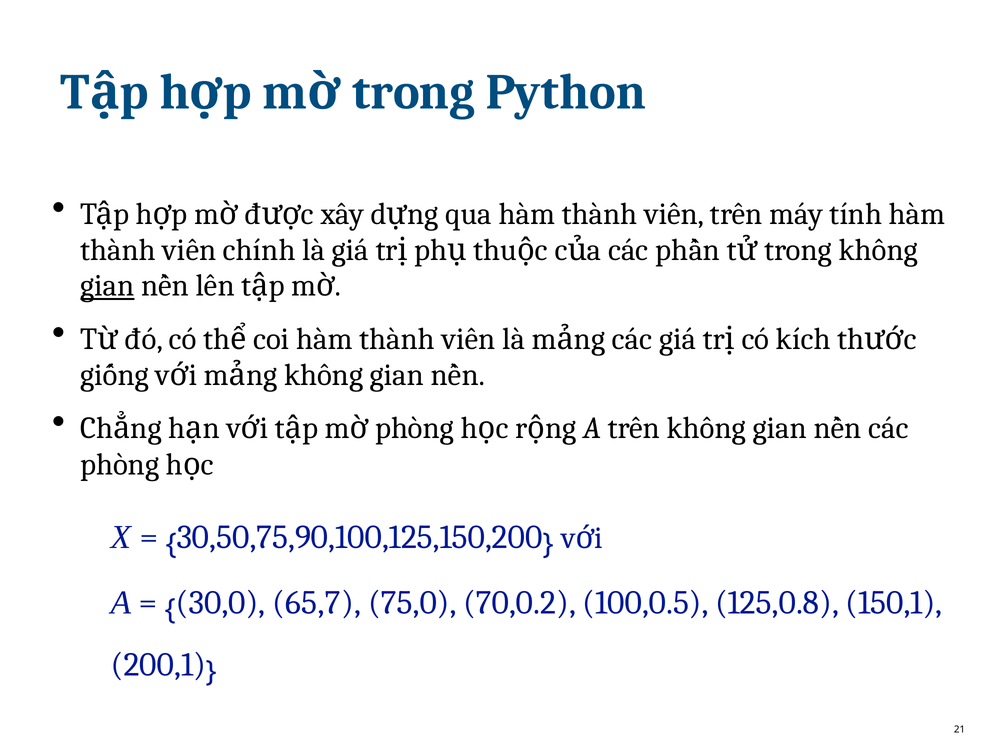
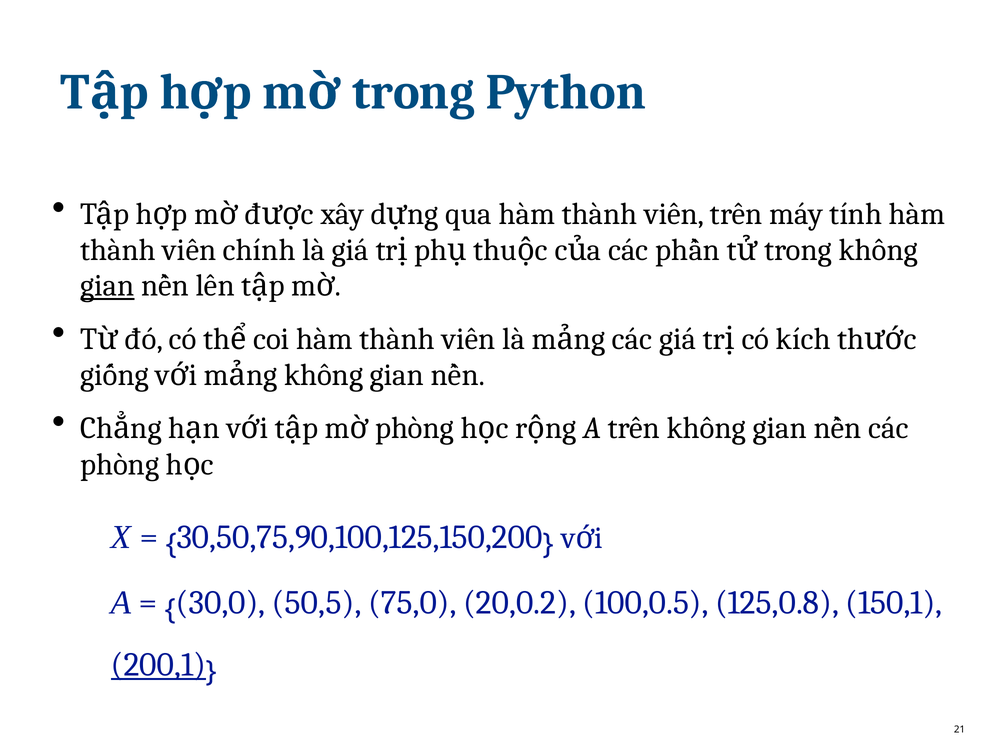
65,7: 65,7 -> 50,5
70,0.2: 70,0.2 -> 20,0.2
200,1 underline: none -> present
